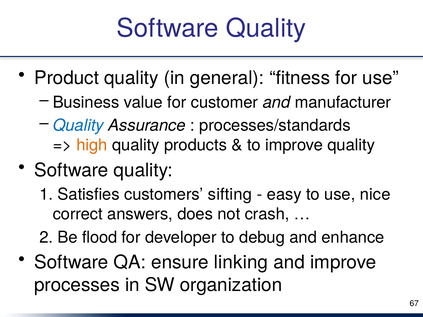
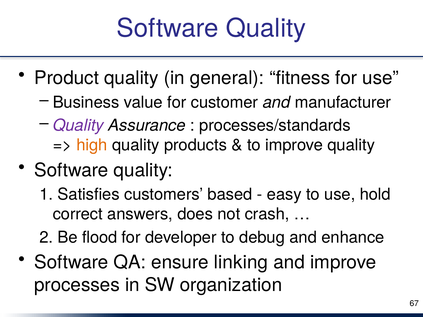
Quality at (78, 126) colour: blue -> purple
sifting: sifting -> based
nice: nice -> hold
